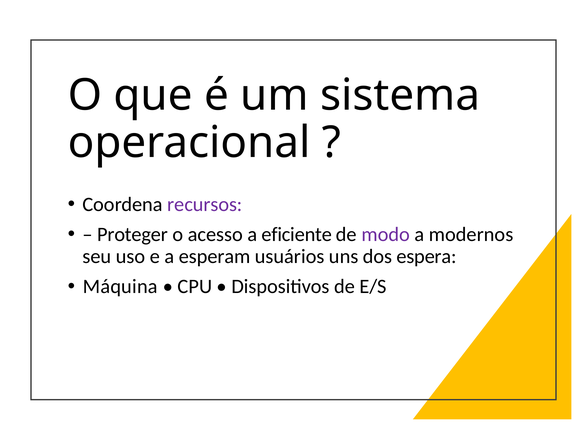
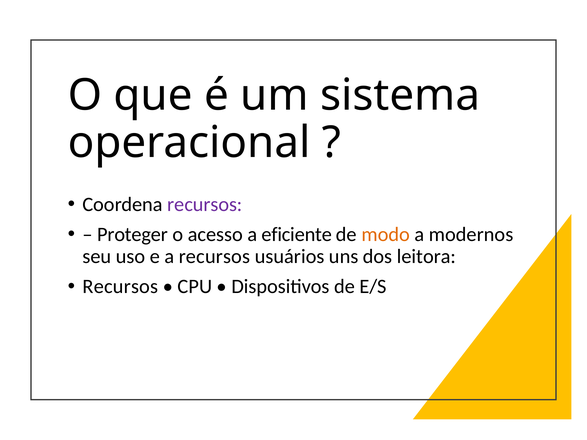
modo colour: purple -> orange
a esperam: esperam -> recursos
espera: espera -> leitora
Máquina at (120, 287): Máquina -> Recursos
